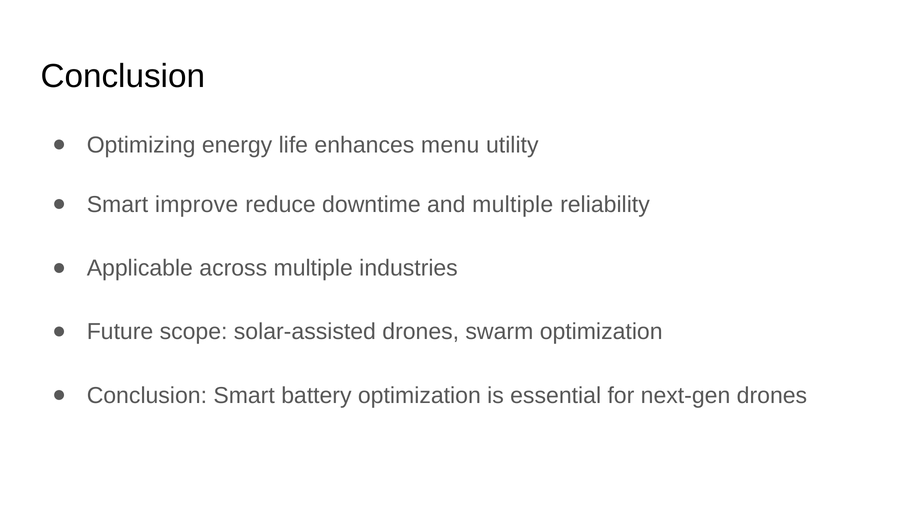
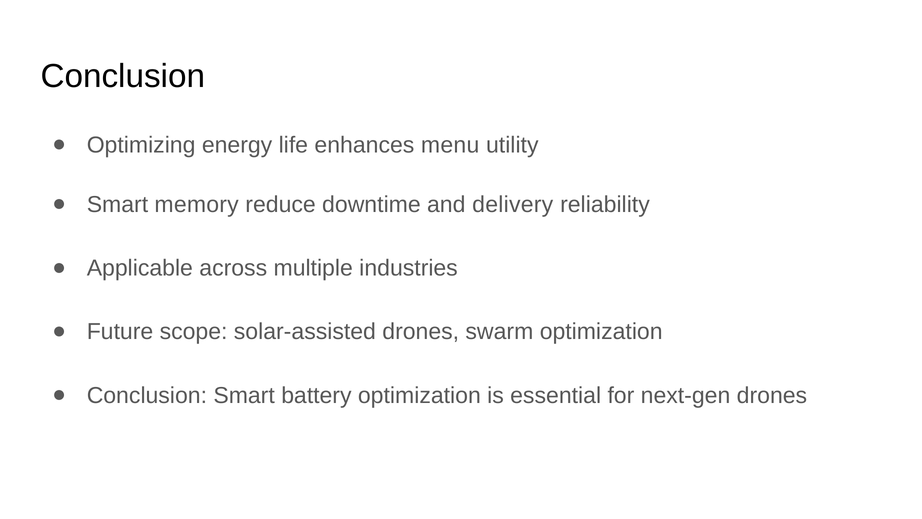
improve: improve -> memory
and multiple: multiple -> delivery
